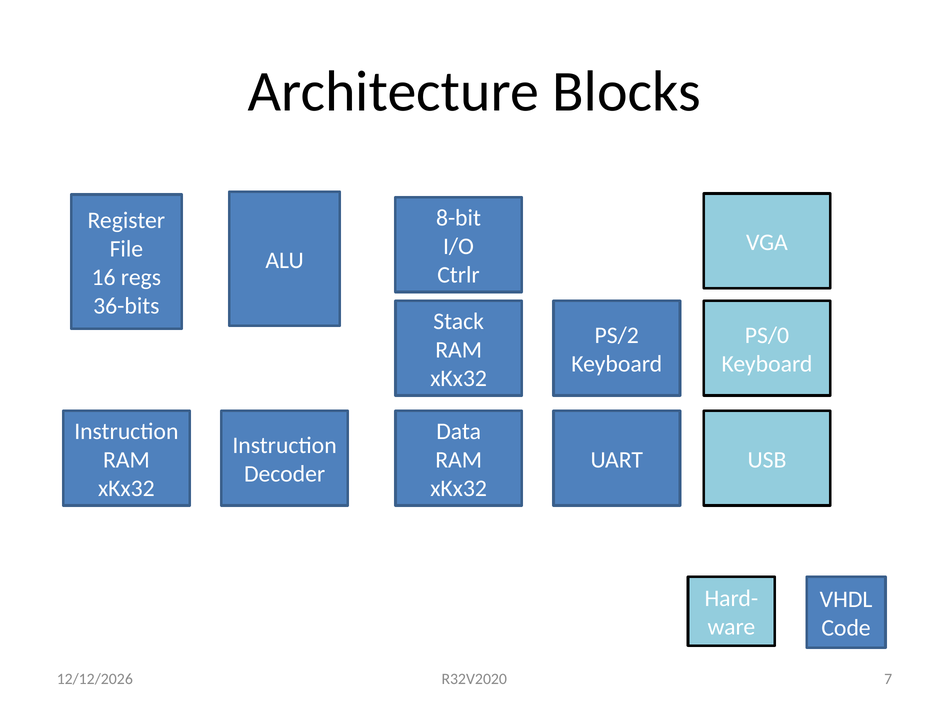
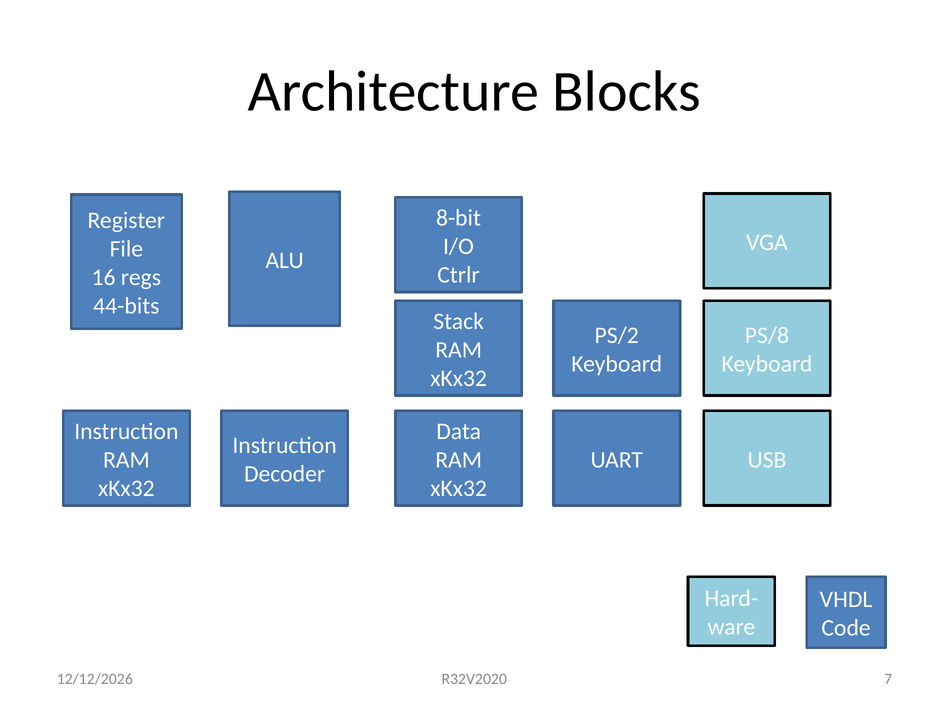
36-bits: 36-bits -> 44-bits
PS/0: PS/0 -> PS/8
